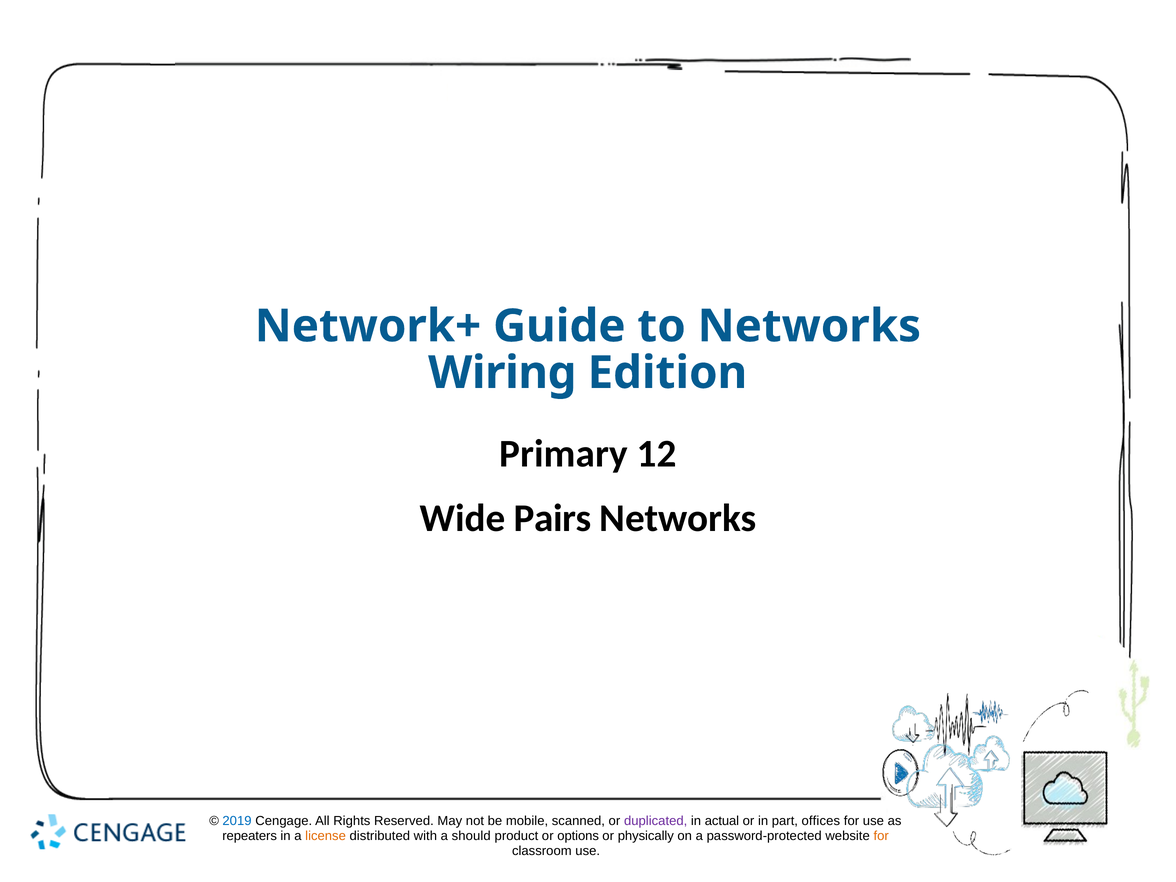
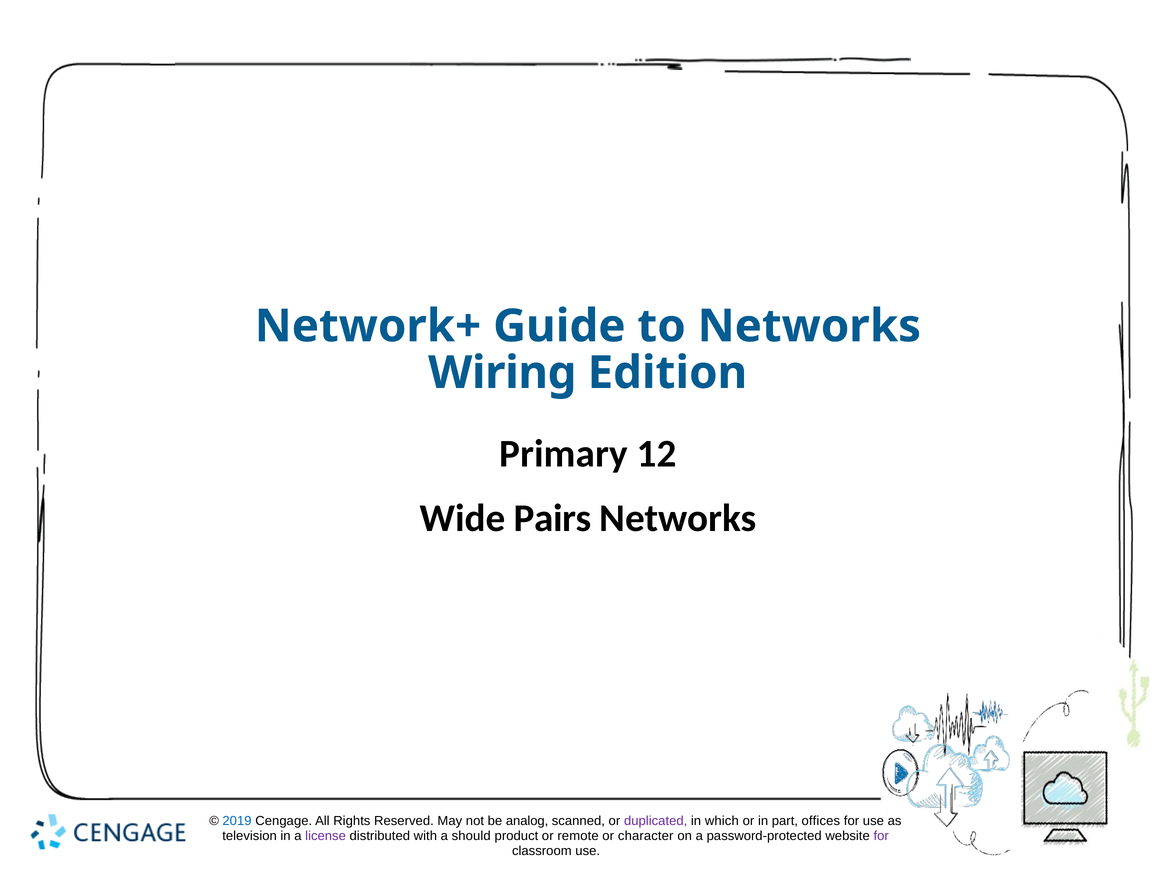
mobile: mobile -> analog
actual: actual -> which
repeaters: repeaters -> television
license colour: orange -> purple
options: options -> remote
physically: physically -> character
for at (881, 836) colour: orange -> purple
